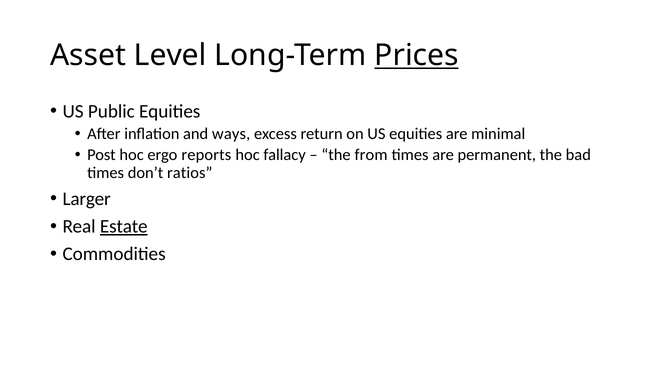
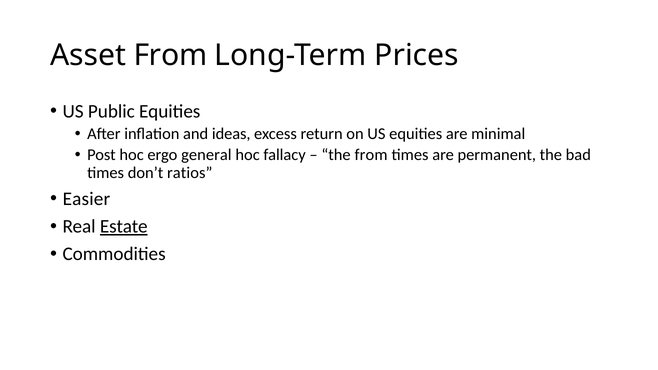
Asset Level: Level -> From
Prices underline: present -> none
ways: ways -> ideas
reports: reports -> general
Larger: Larger -> Easier
